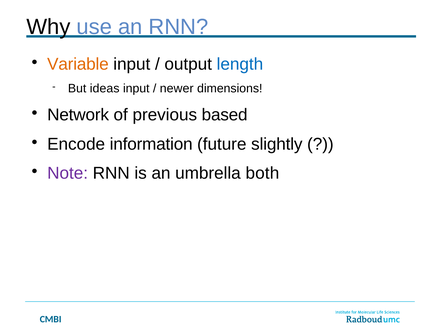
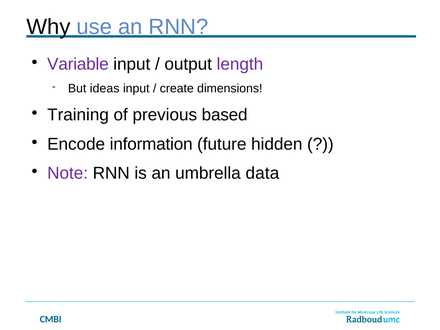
Variable colour: orange -> purple
length colour: blue -> purple
newer: newer -> create
Network: Network -> Training
slightly: slightly -> hidden
both: both -> data
